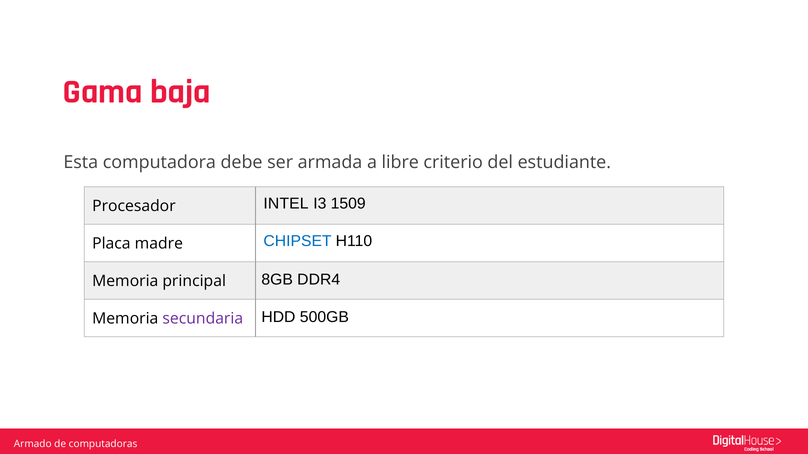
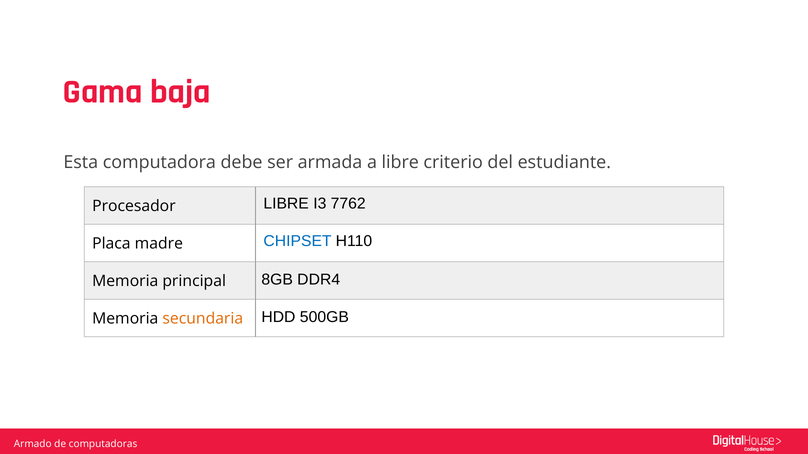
Procesador INTEL: INTEL -> LIBRE
1509: 1509 -> 7762
secundaria colour: purple -> orange
